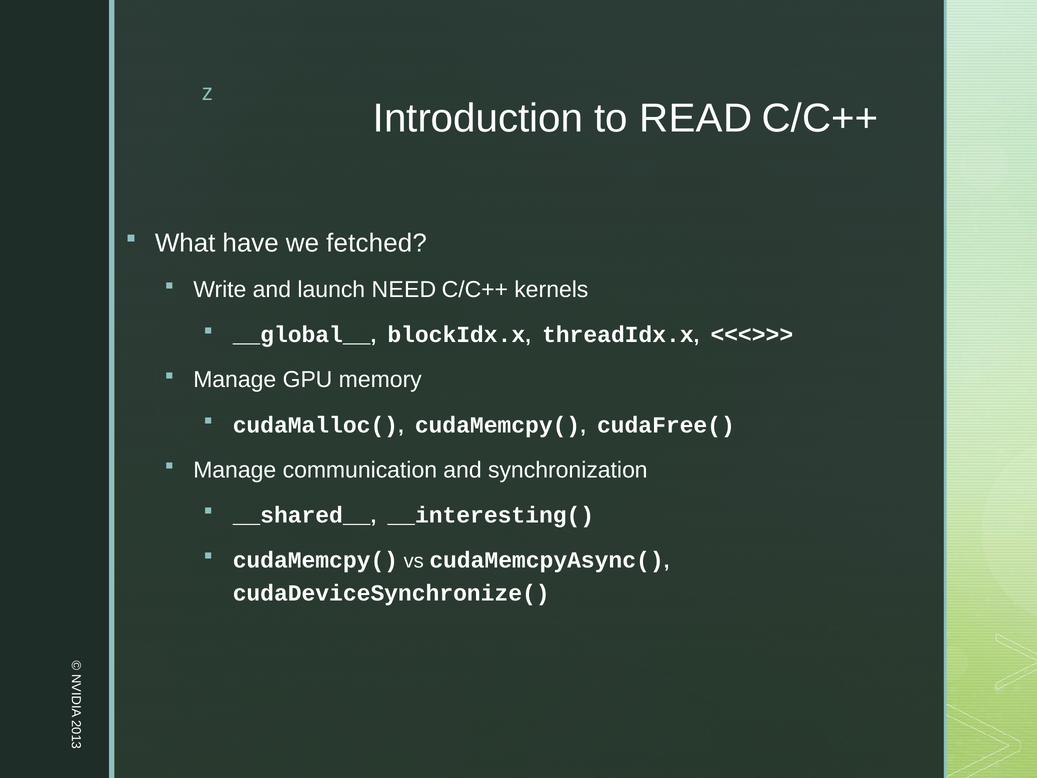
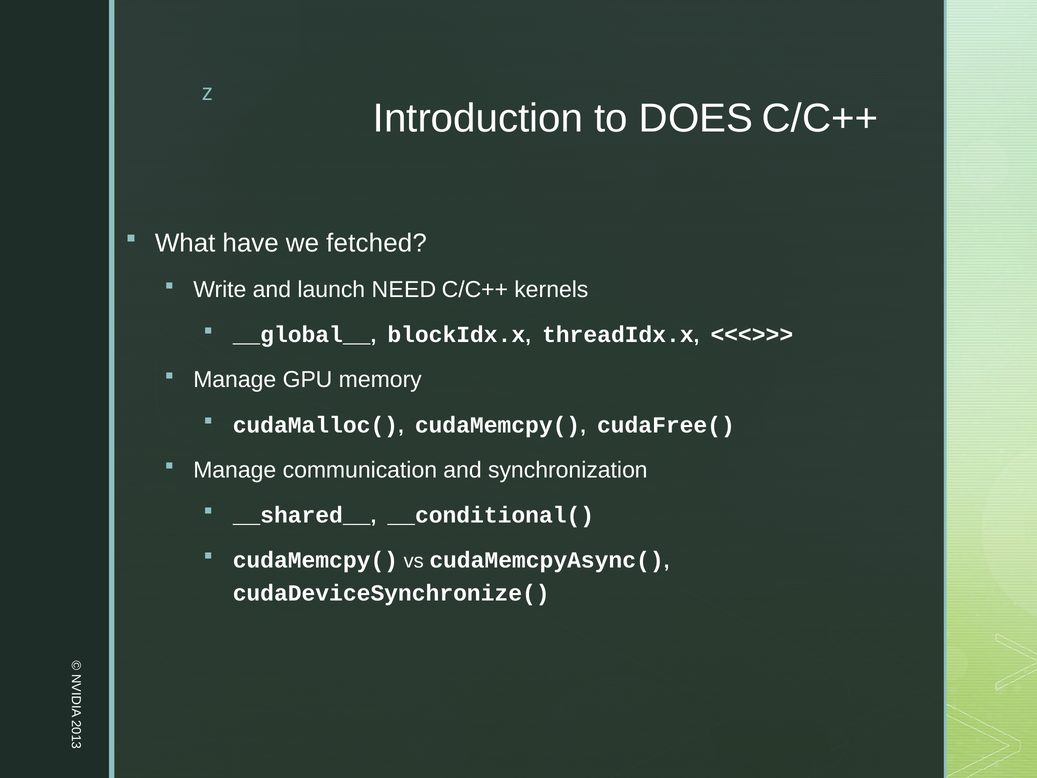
READ: READ -> DOES
__interesting(: __interesting( -> __conditional(
